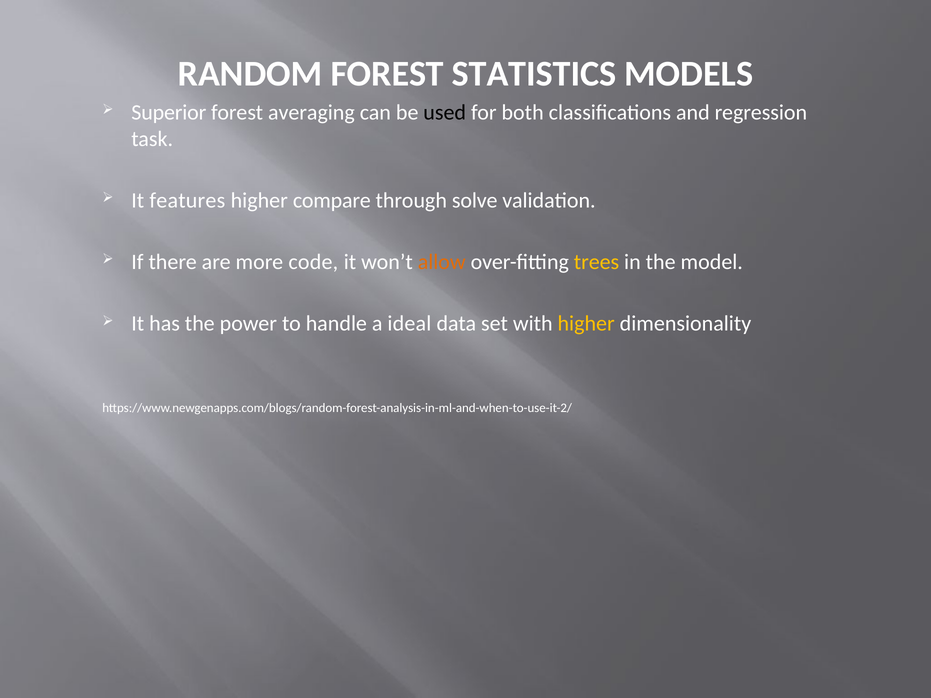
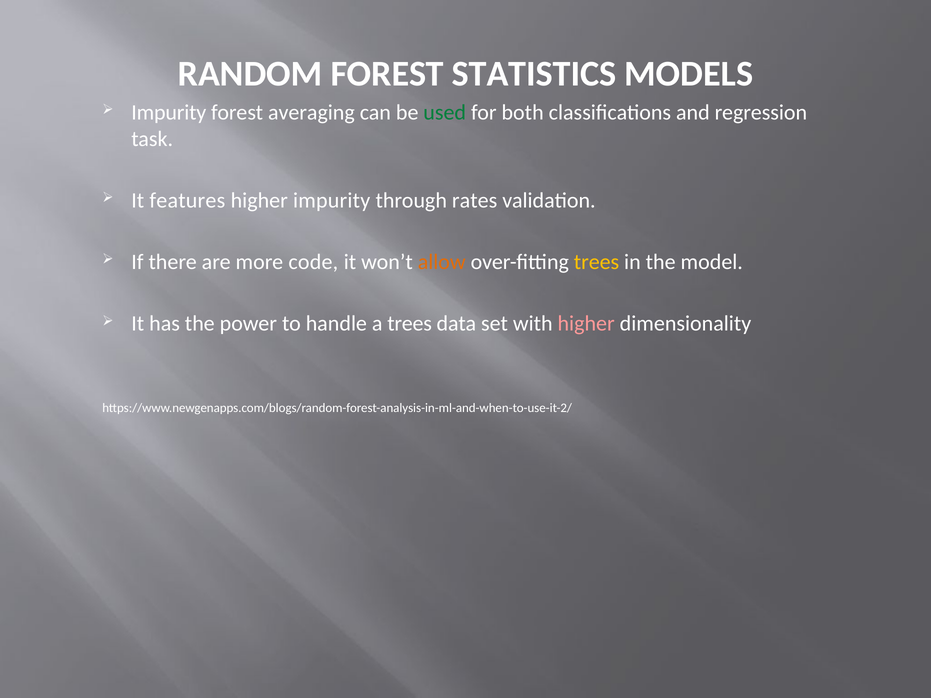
Superior at (169, 112): Superior -> Impurity
used colour: black -> green
higher compare: compare -> impurity
solve: solve -> rates
a ideal: ideal -> trees
higher at (586, 324) colour: yellow -> pink
